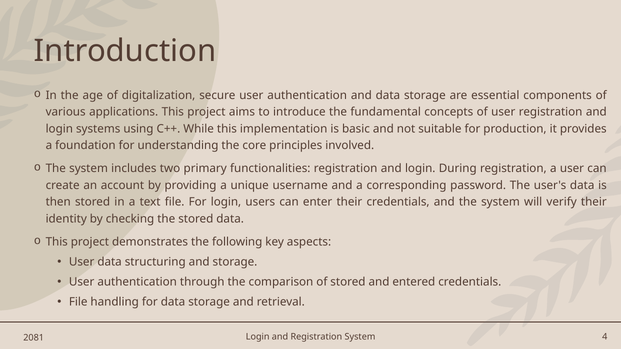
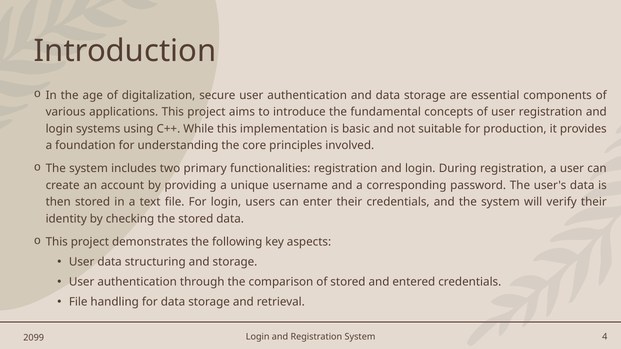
2081: 2081 -> 2099
